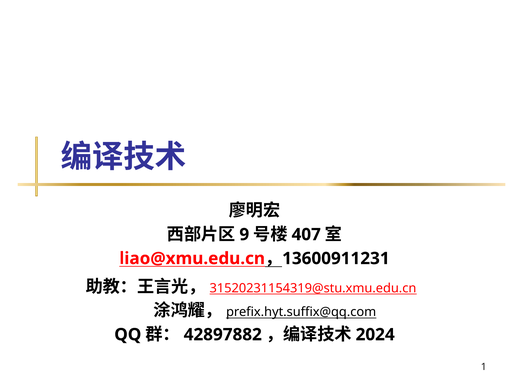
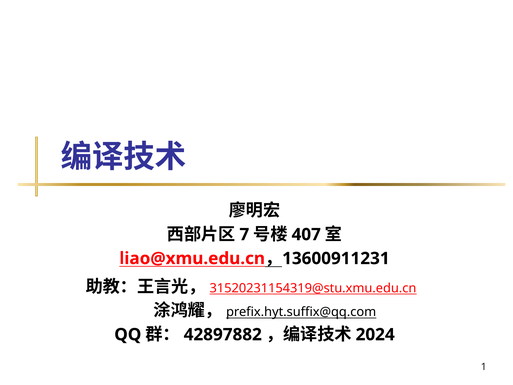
9: 9 -> 7
